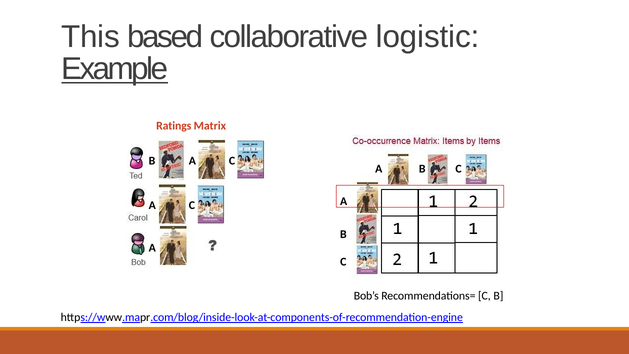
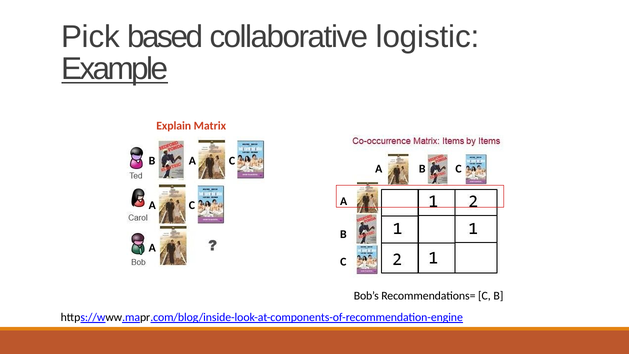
This: This -> Pick
Ratings: Ratings -> Explain
